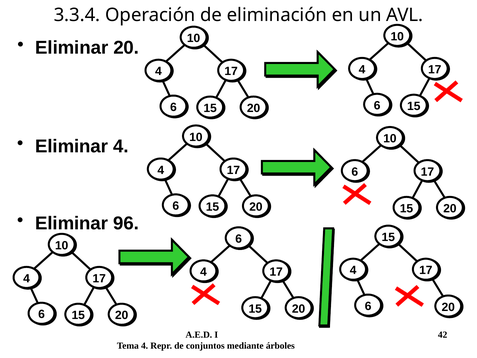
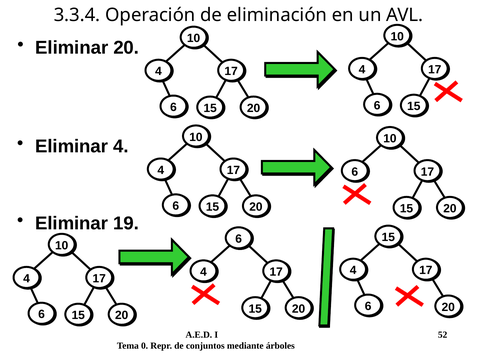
96: 96 -> 19
42: 42 -> 52
Tema 4: 4 -> 0
